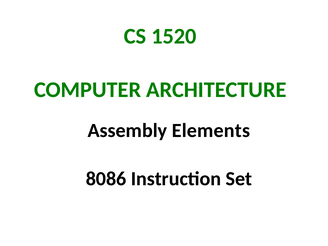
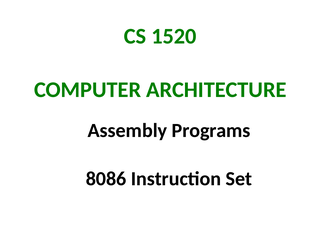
Elements: Elements -> Programs
